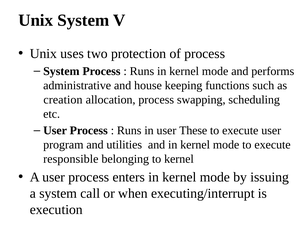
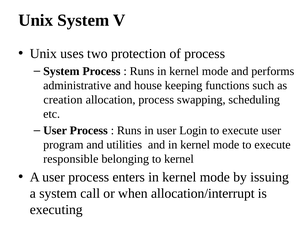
These: These -> Login
executing/interrupt: executing/interrupt -> allocation/interrupt
execution: execution -> executing
